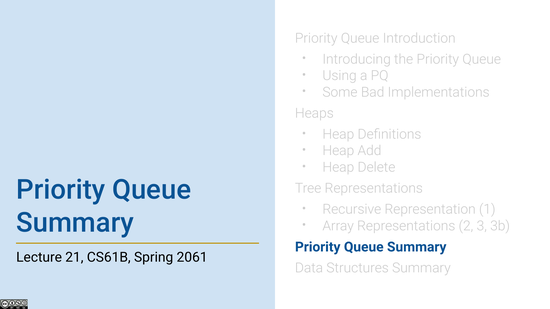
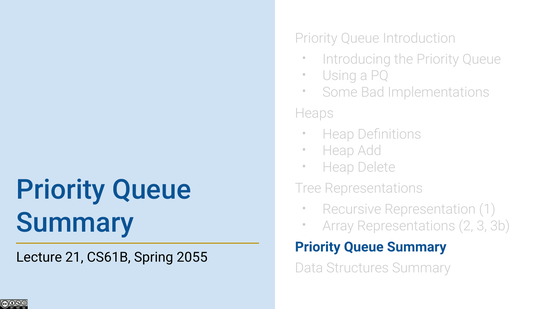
2061: 2061 -> 2055
